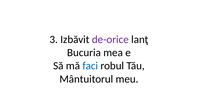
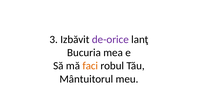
faci colour: blue -> orange
